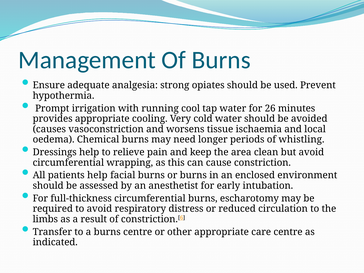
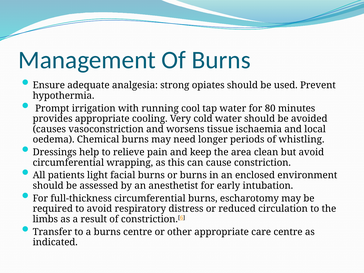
26: 26 -> 80
patients help: help -> light
